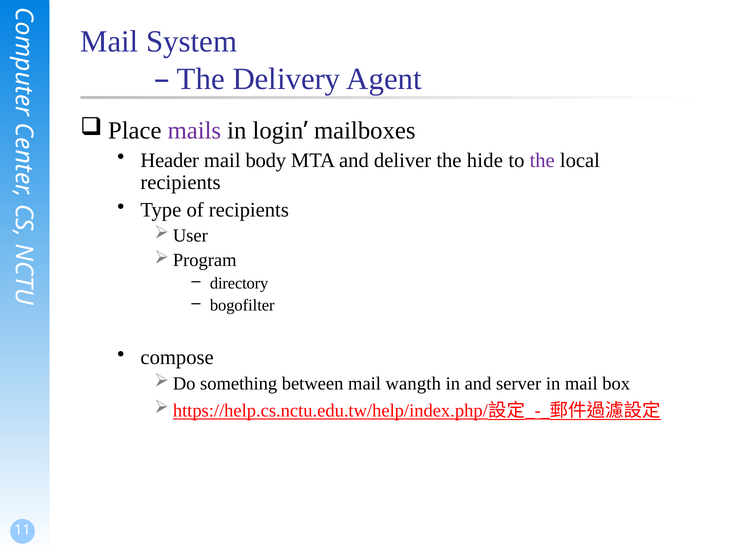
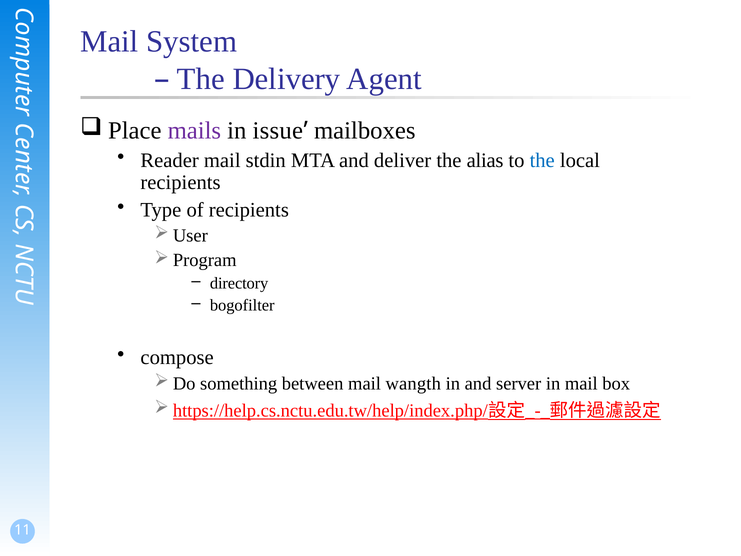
login: login -> issue
Header: Header -> Reader
body: body -> stdin
hide: hide -> alias
the at (542, 160) colour: purple -> blue
